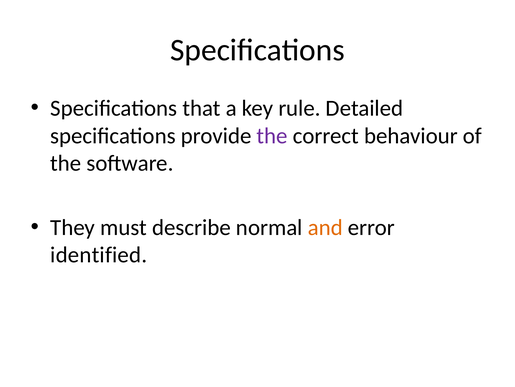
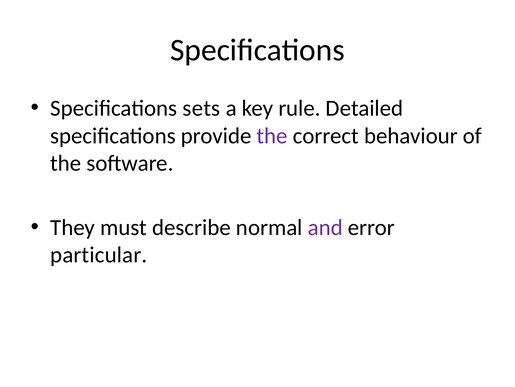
that: that -> sets
and colour: orange -> purple
identified: identified -> particular
